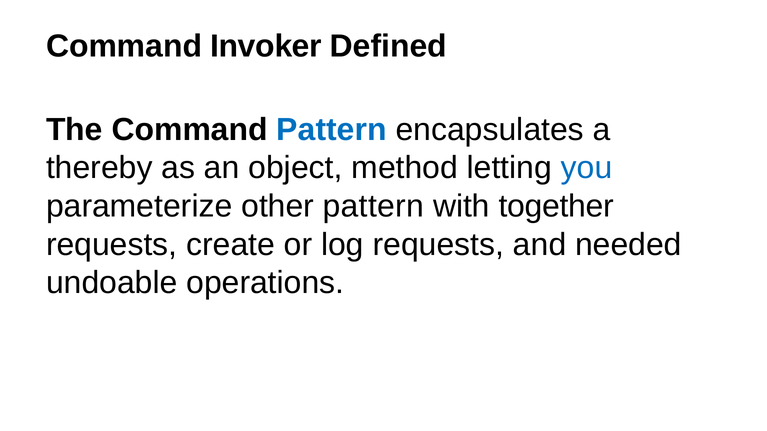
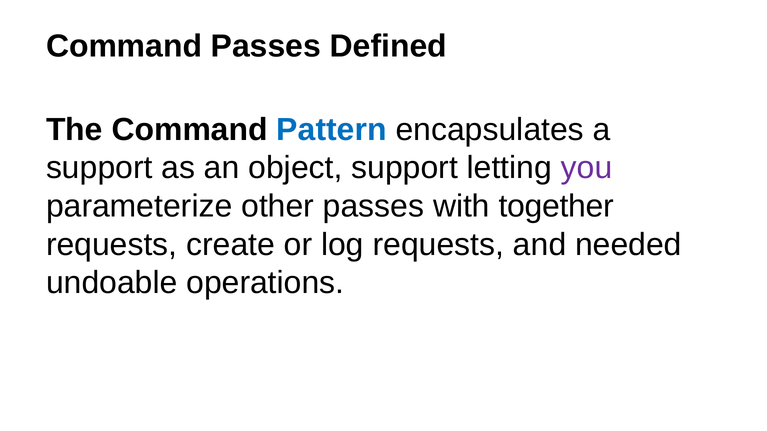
Command Invoker: Invoker -> Passes
thereby at (99, 168): thereby -> support
object method: method -> support
you colour: blue -> purple
other pattern: pattern -> passes
